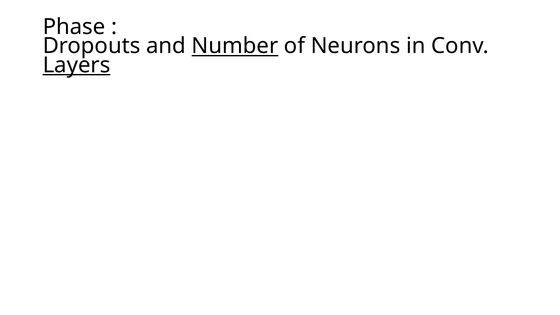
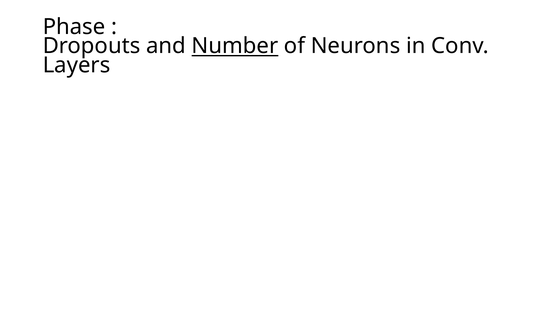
Layers underline: present -> none
